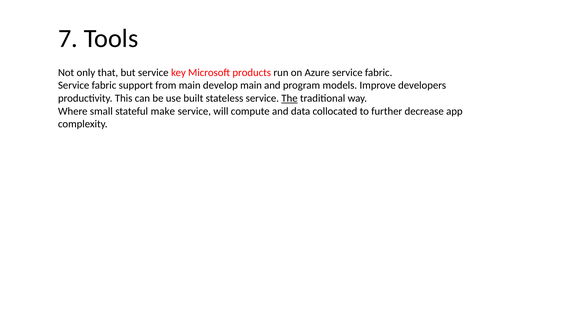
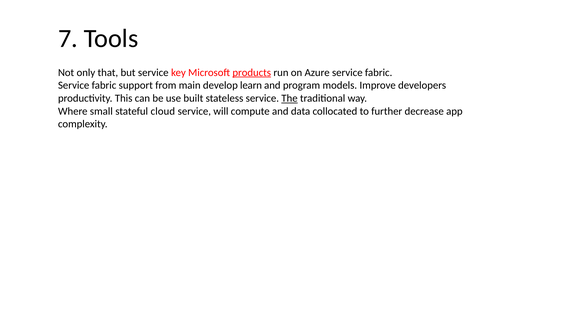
products underline: none -> present
develop main: main -> learn
make: make -> cloud
